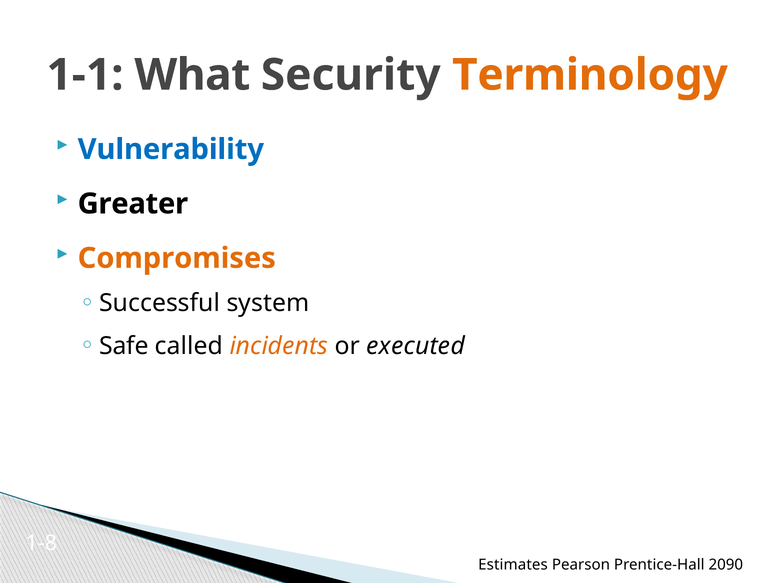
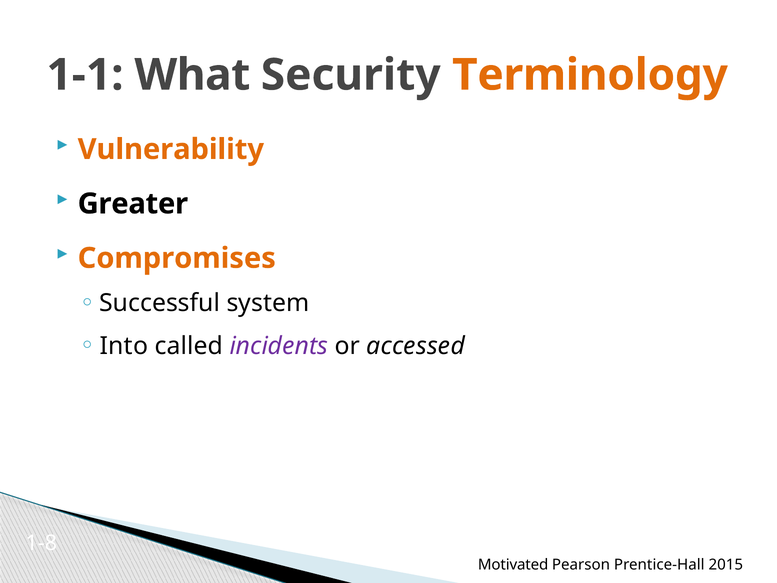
Vulnerability colour: blue -> orange
Safe: Safe -> Into
incidents colour: orange -> purple
executed: executed -> accessed
Estimates: Estimates -> Motivated
2090: 2090 -> 2015
